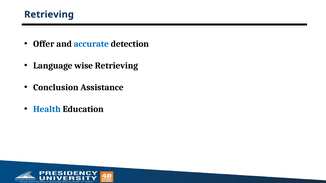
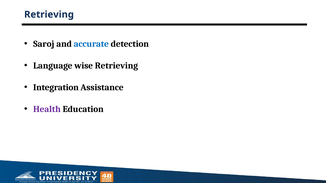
Offer: Offer -> Saroj
Conclusion: Conclusion -> Integration
Health colour: blue -> purple
